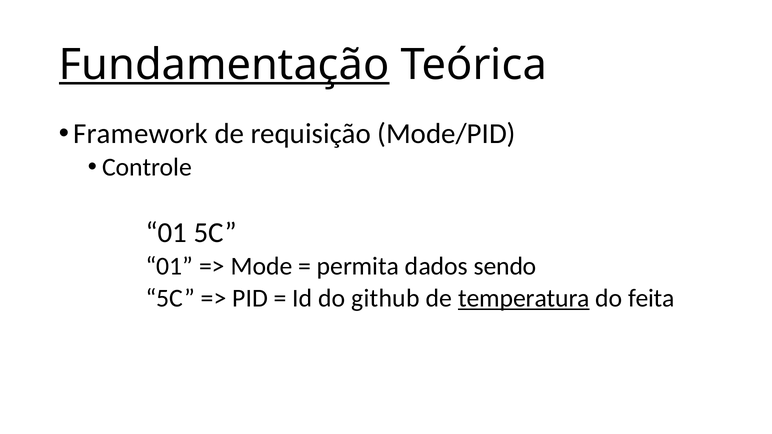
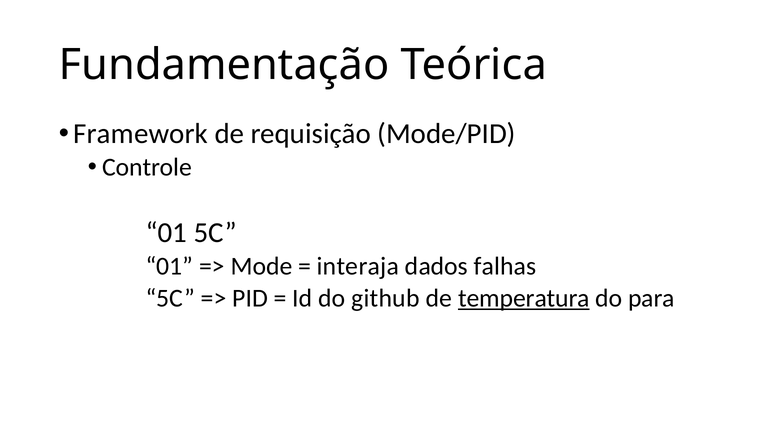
Fundamentação underline: present -> none
permita: permita -> interaja
sendo: sendo -> falhas
feita: feita -> para
